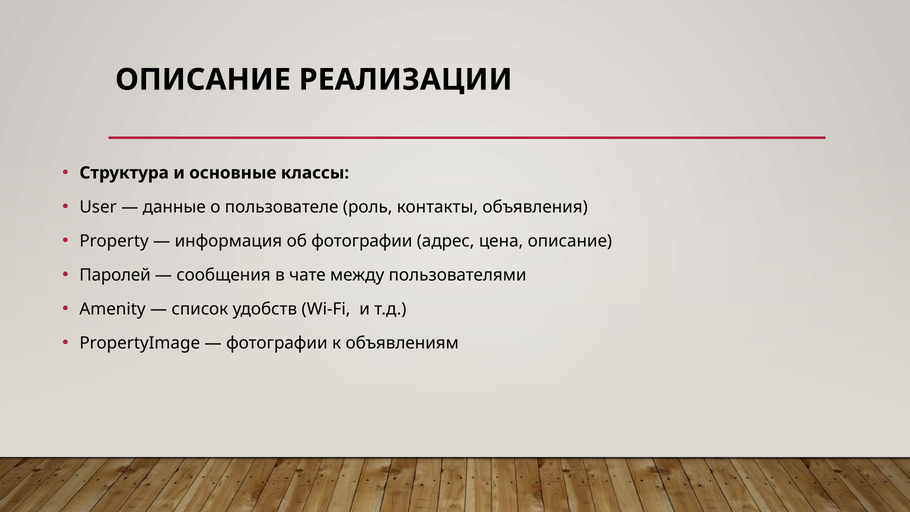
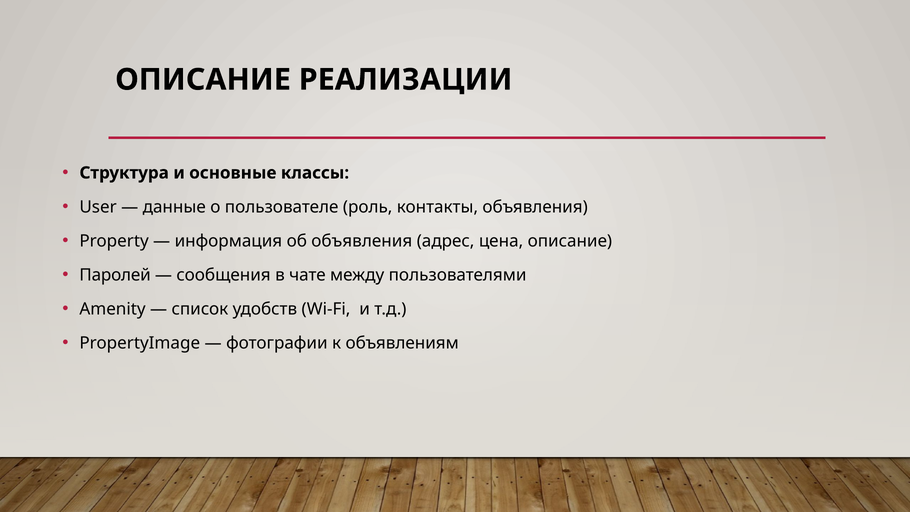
об фотографии: фотографии -> объявления
